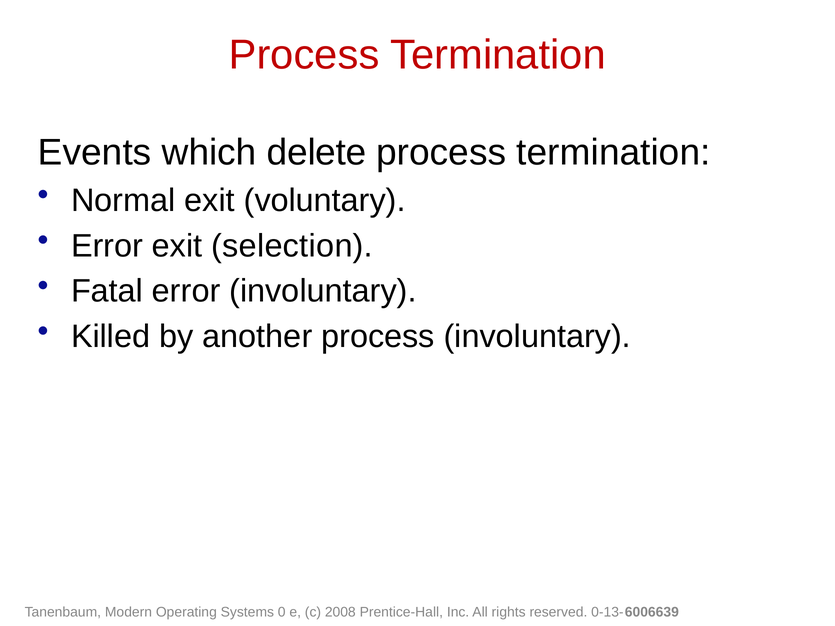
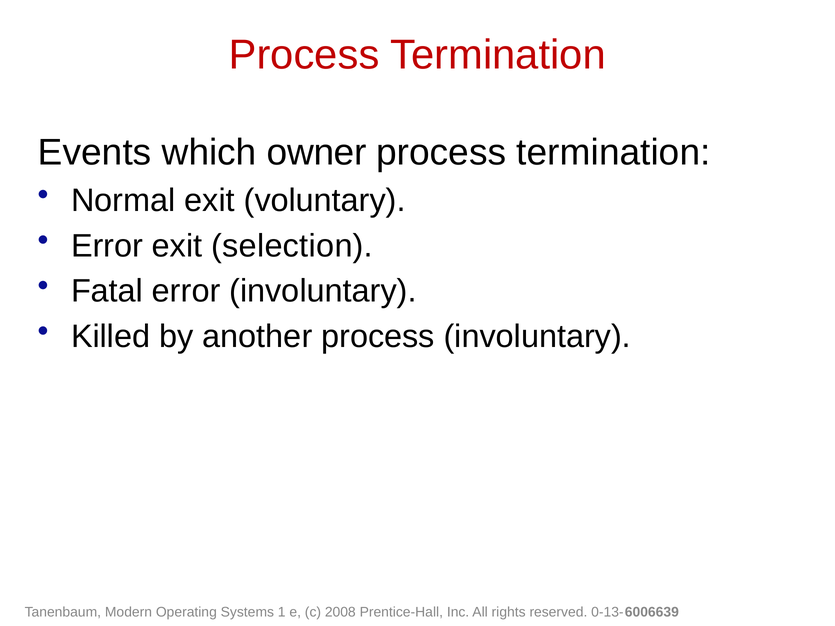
delete: delete -> owner
0: 0 -> 1
